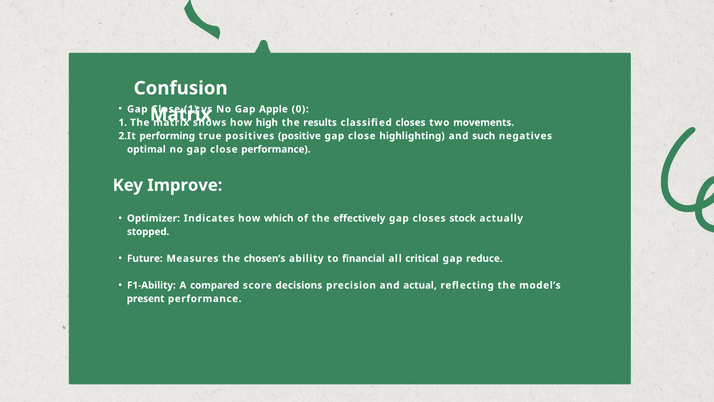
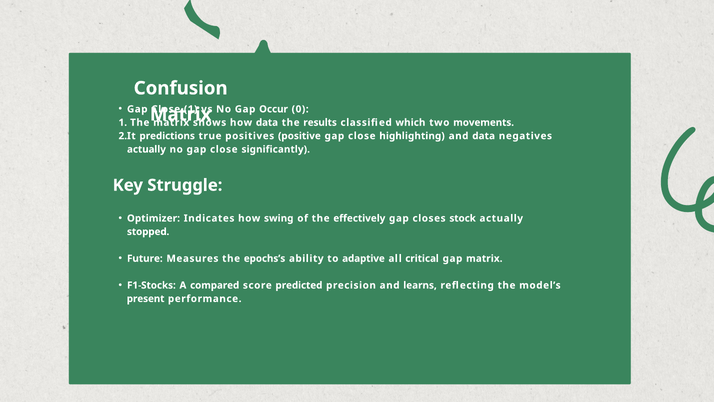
Apple: Apple -> Occur
how high: high -> data
classified closes: closes -> which
performing: performing -> predictions
and such: such -> data
optimal at (146, 149): optimal -> actually
close performance: performance -> significantly
Improve: Improve -> Struggle
which: which -> swing
chosen’s: chosen’s -> epochs’s
financial: financial -> adaptive
gap reduce: reduce -> matrix
F1-Ability: F1-Ability -> F1-Stocks
decisions: decisions -> predicted
actual: actual -> learns
